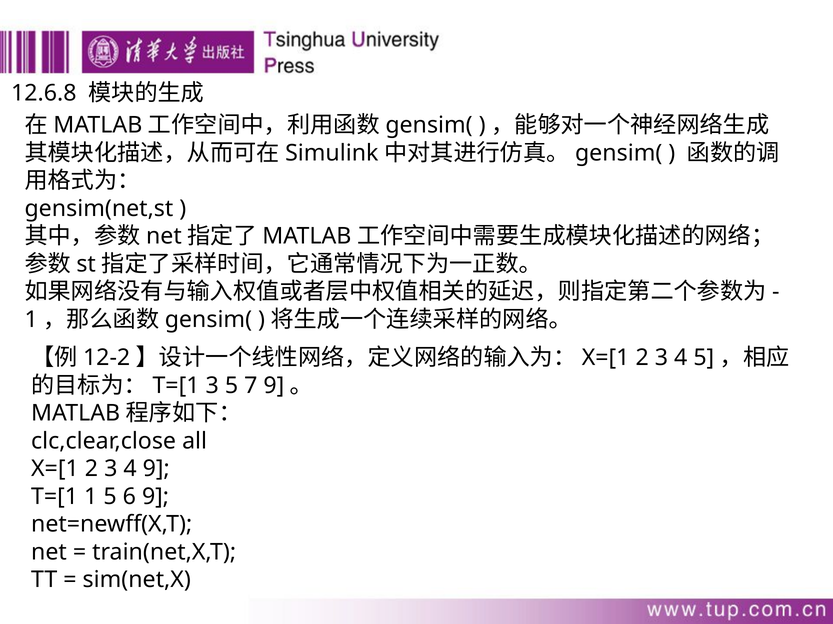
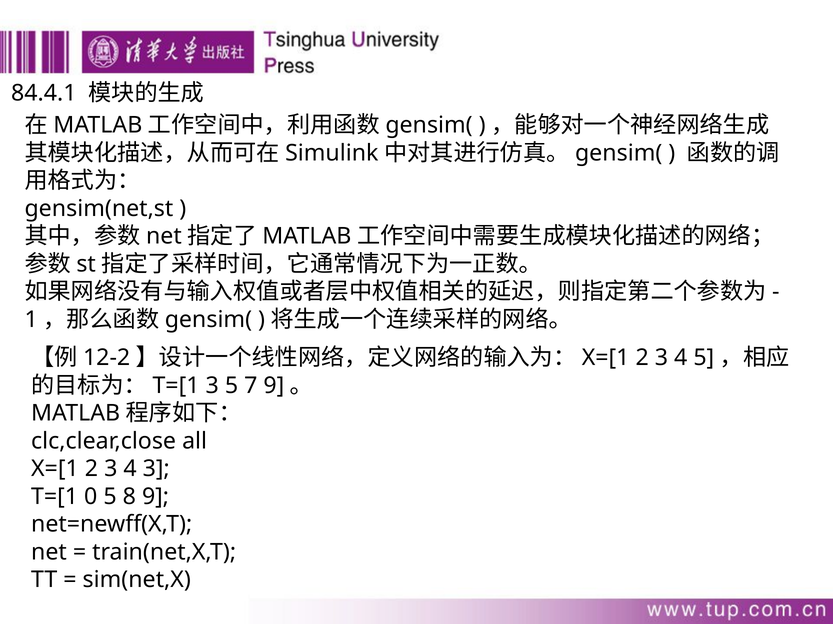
12.6.8: 12.6.8 -> 84.4.1
4 9: 9 -> 3
T=[1 1: 1 -> 0
6: 6 -> 8
